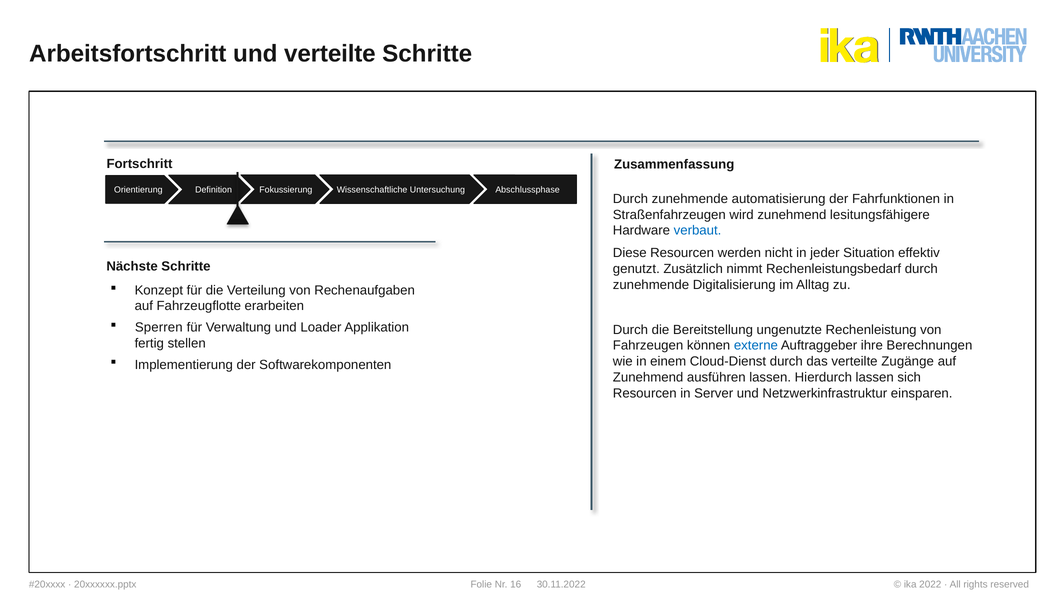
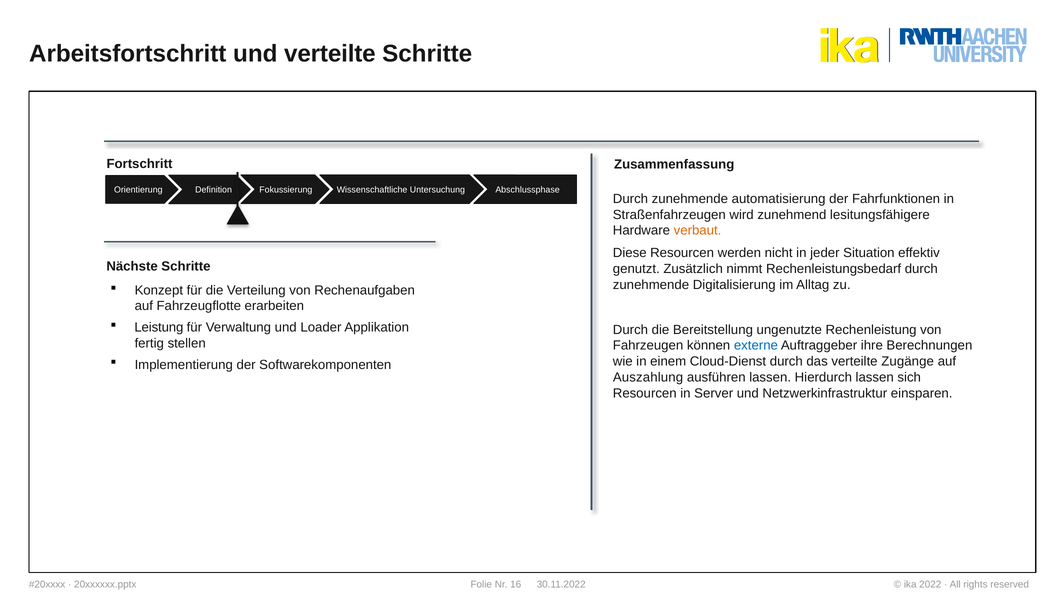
verbaut colour: blue -> orange
Sperren: Sperren -> Leistung
Zunehmend at (648, 377): Zunehmend -> Auszahlung
